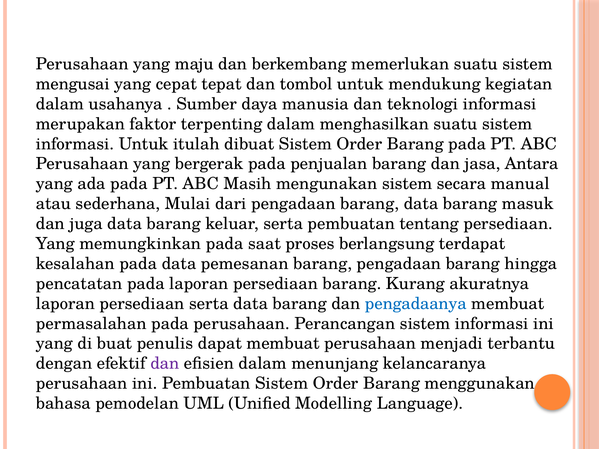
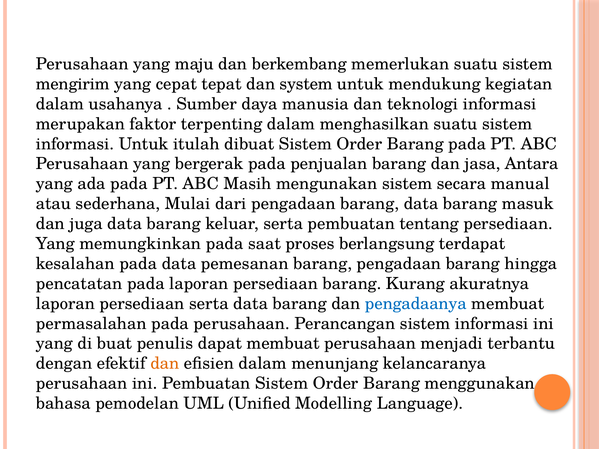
mengusai: mengusai -> mengirim
tombol: tombol -> system
dan at (165, 364) colour: purple -> orange
